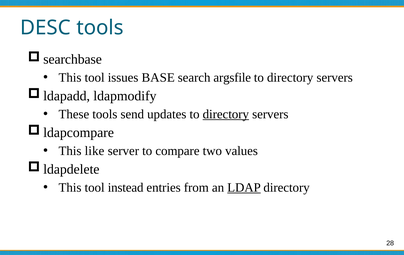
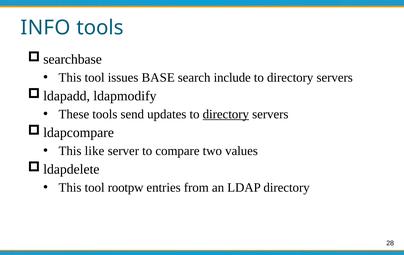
DESC: DESC -> INFO
argsfile: argsfile -> include
instead: instead -> rootpw
LDAP underline: present -> none
